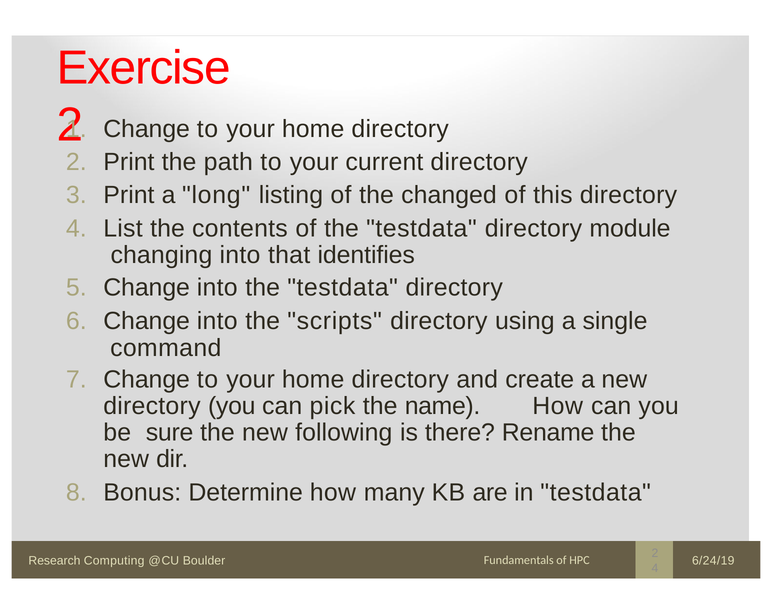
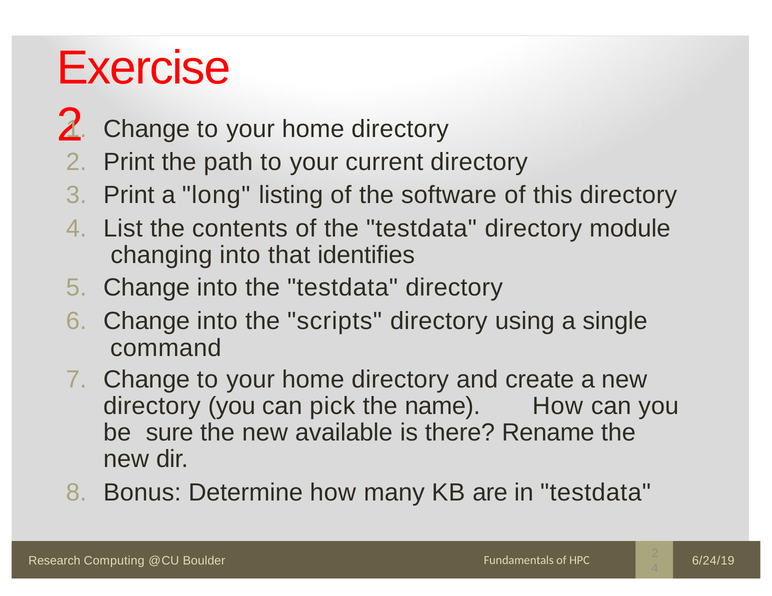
changed: changed -> software
following: following -> available
